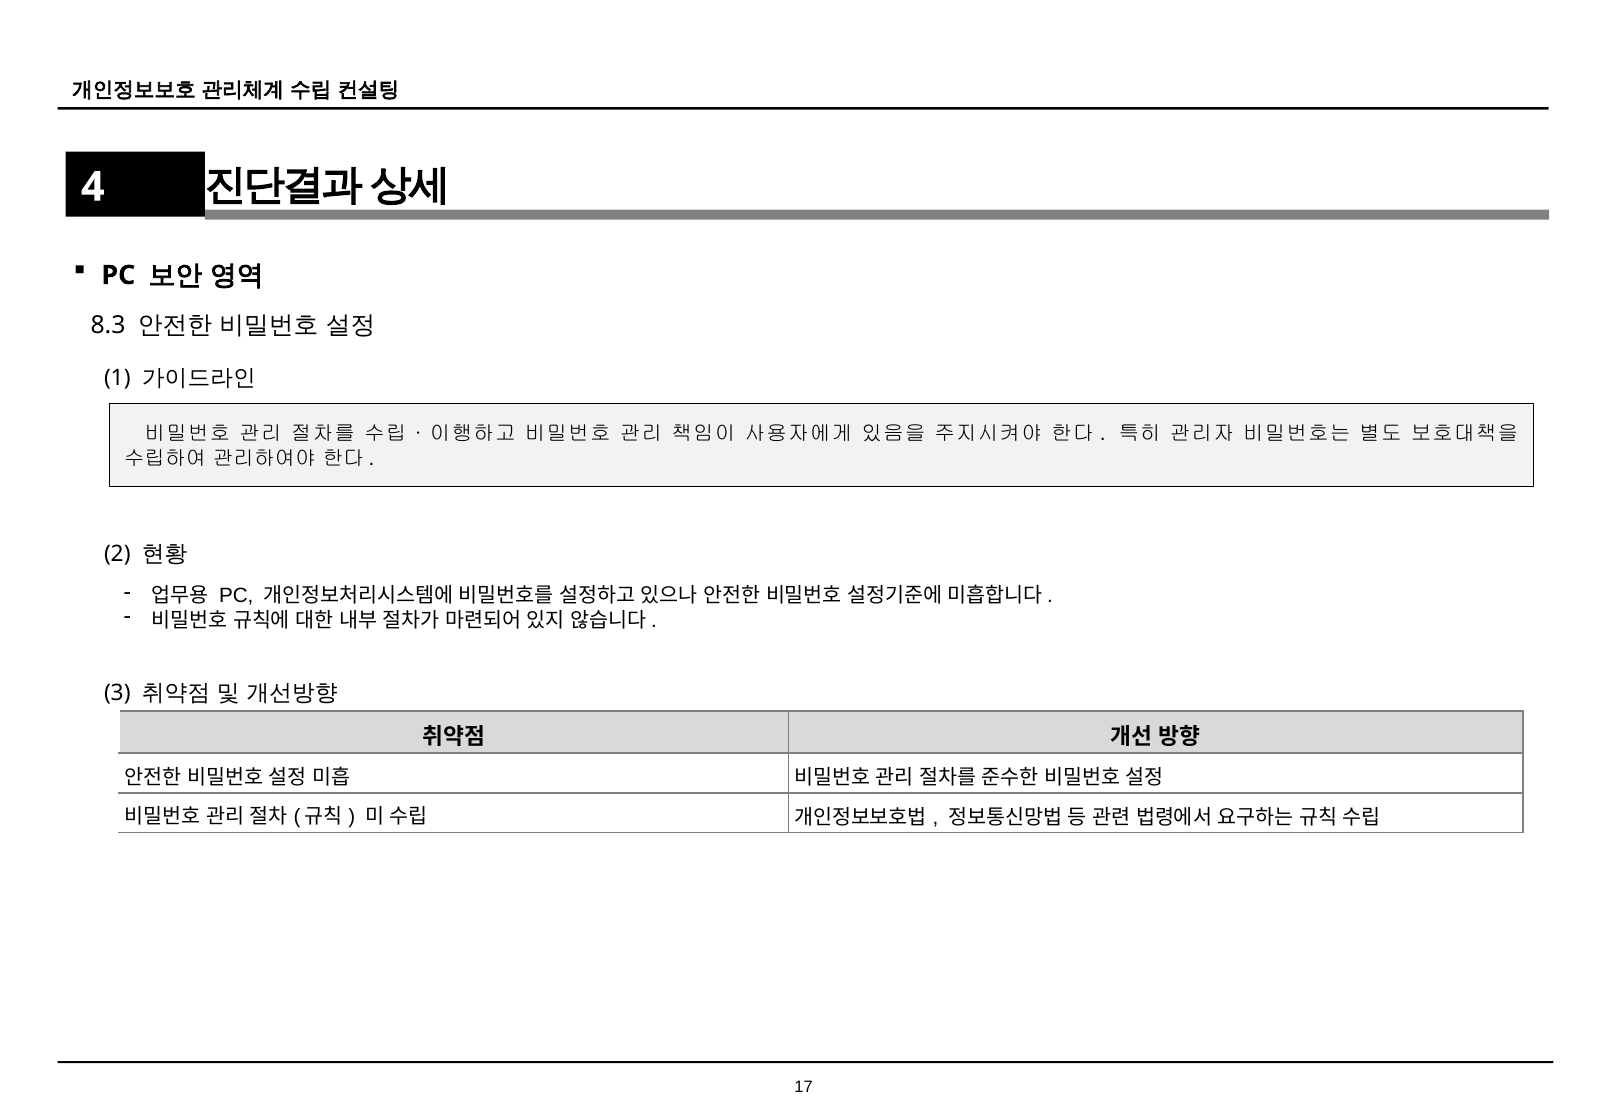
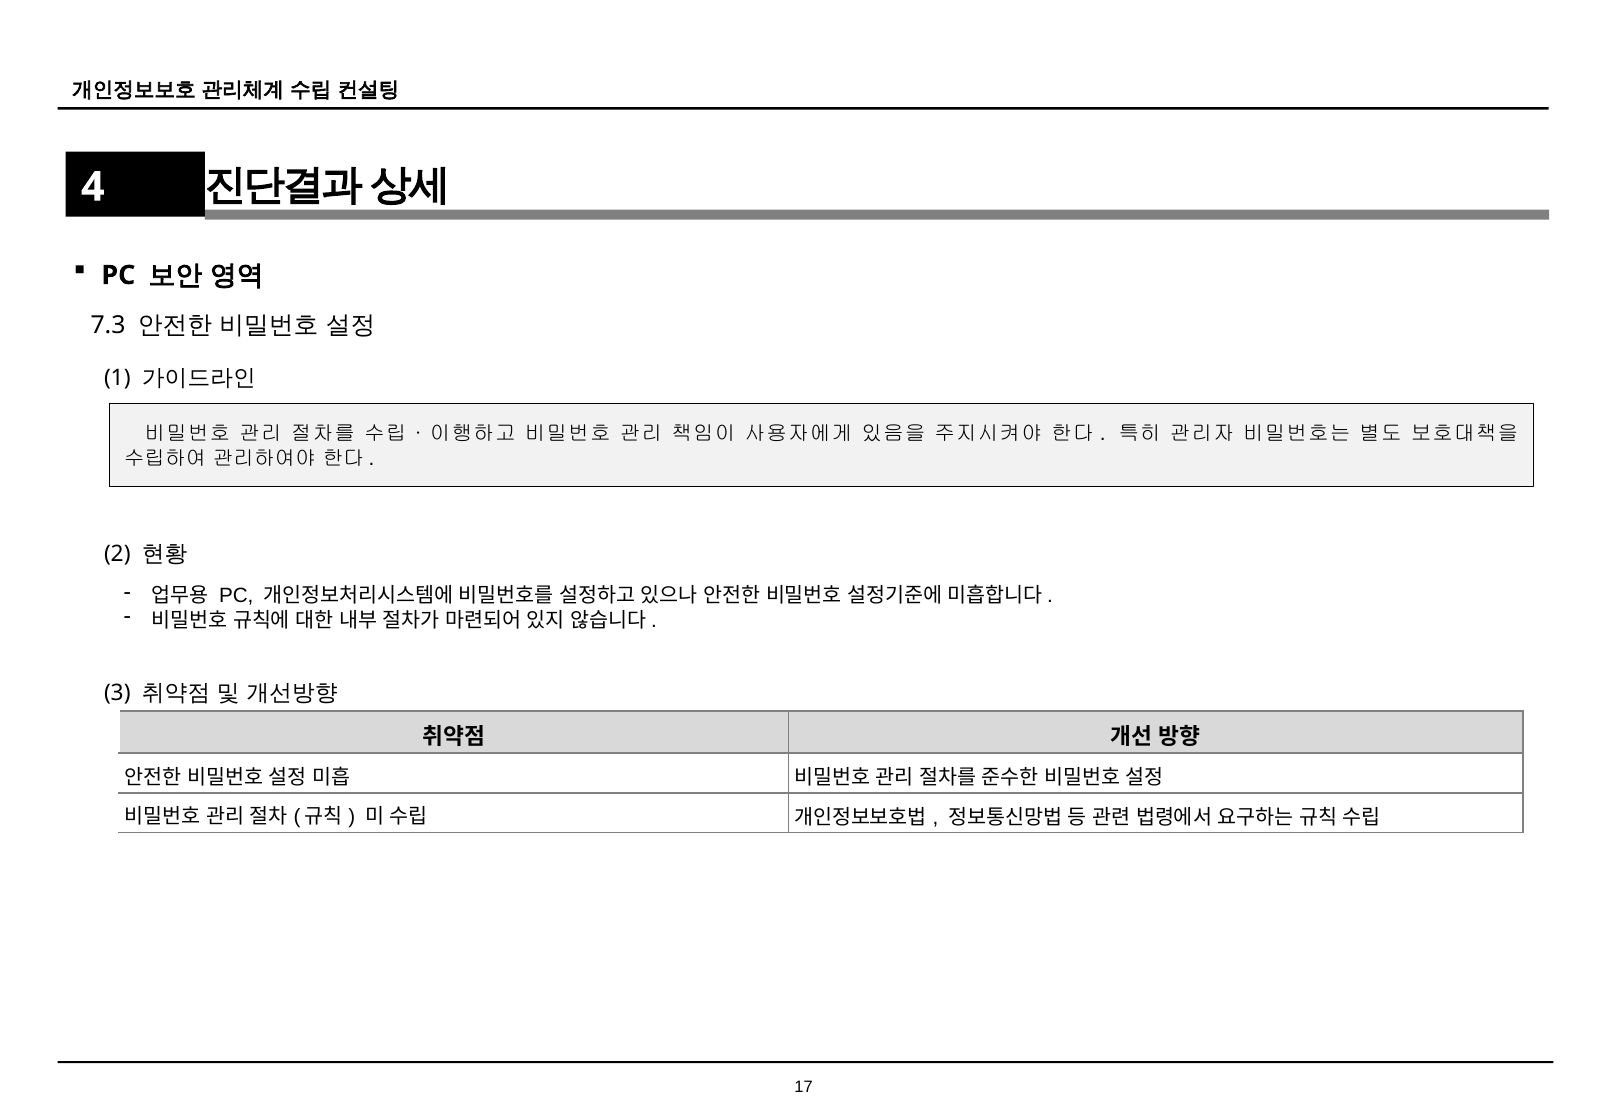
8.3: 8.3 -> 7.3
